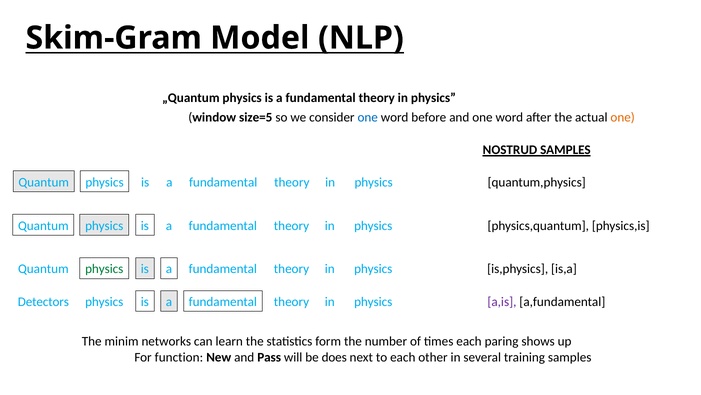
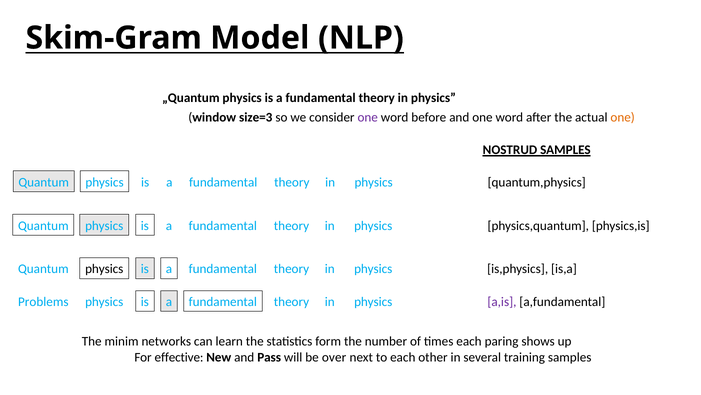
size=5: size=5 -> size=3
one at (368, 117) colour: blue -> purple
physics at (104, 269) colour: green -> black
Detectors: Detectors -> Problems
function: function -> effective
does: does -> over
